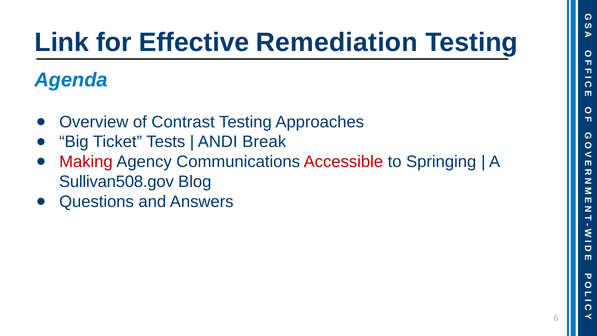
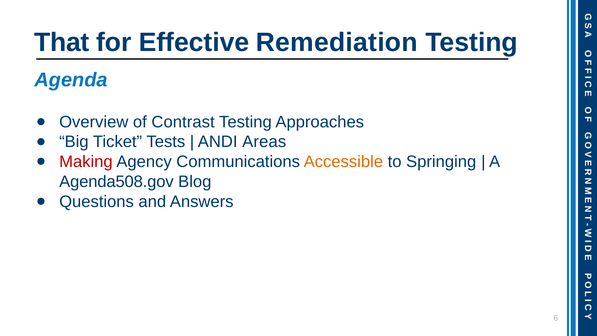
Link: Link -> That
Break: Break -> Areas
Accessible colour: red -> orange
Sullivan508.gov: Sullivan508.gov -> Agenda508.gov
